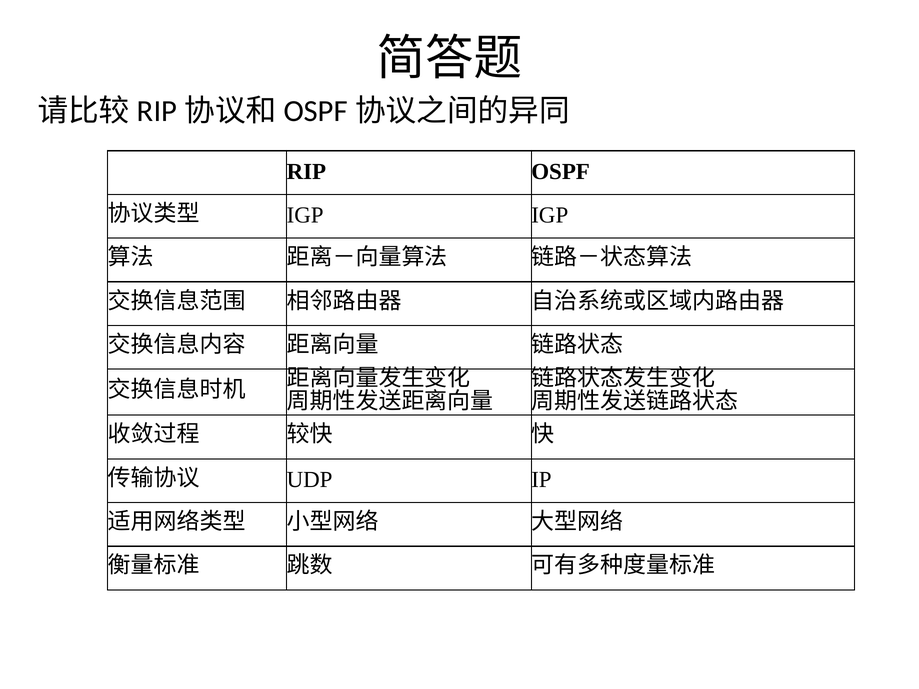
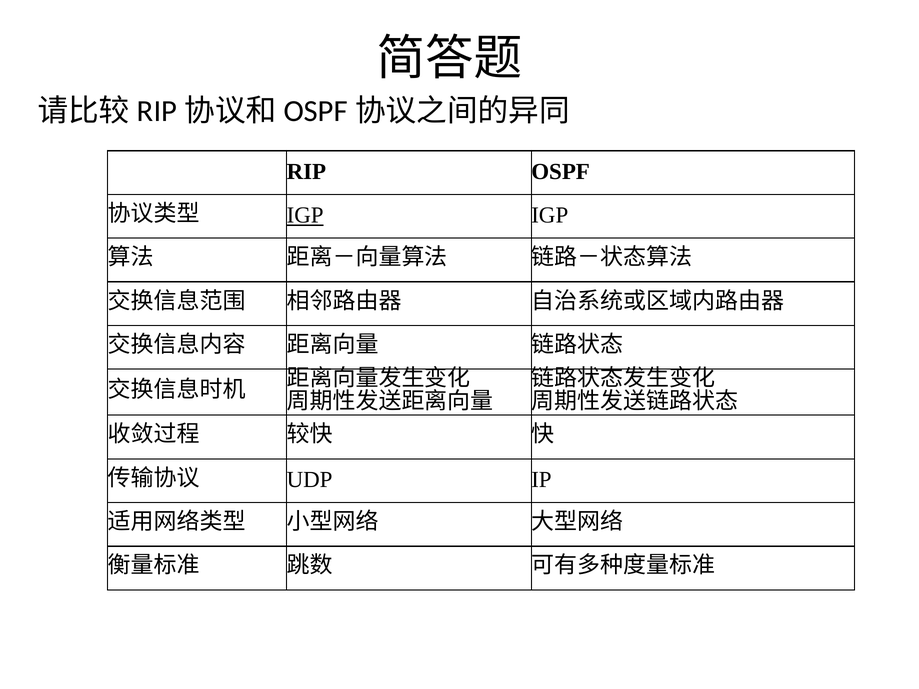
IGP at (305, 215) underline: none -> present
